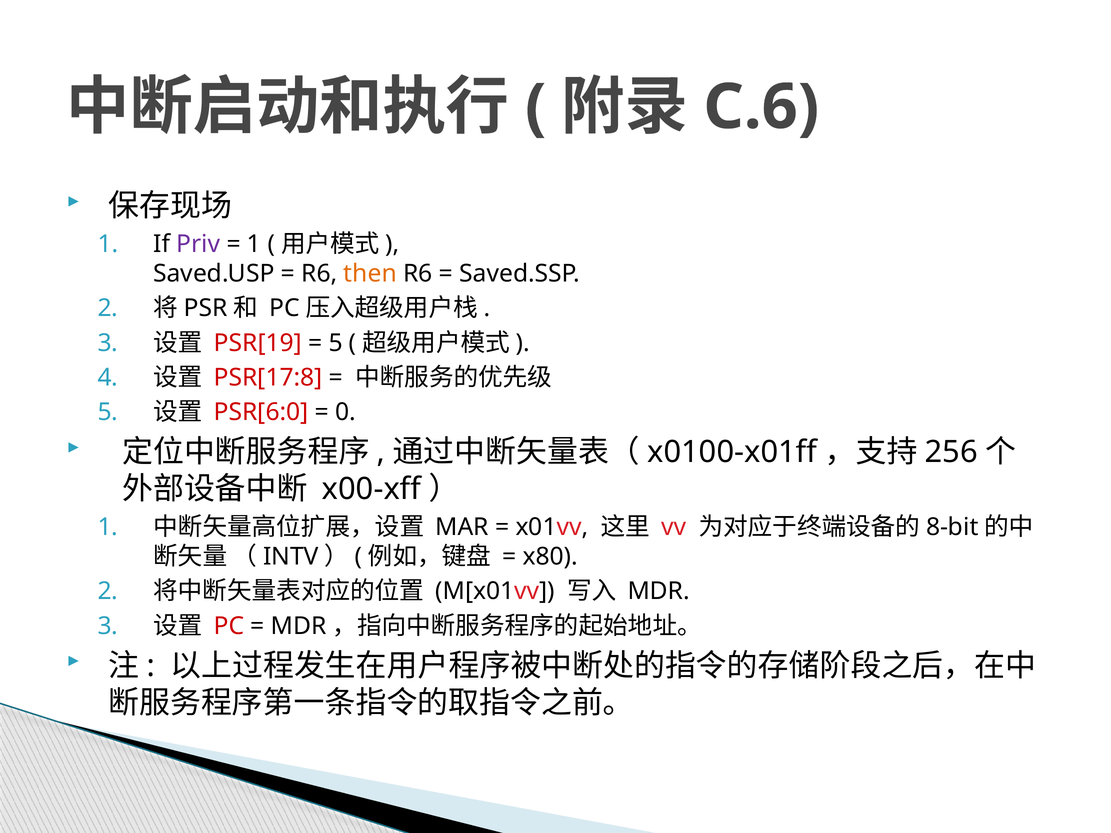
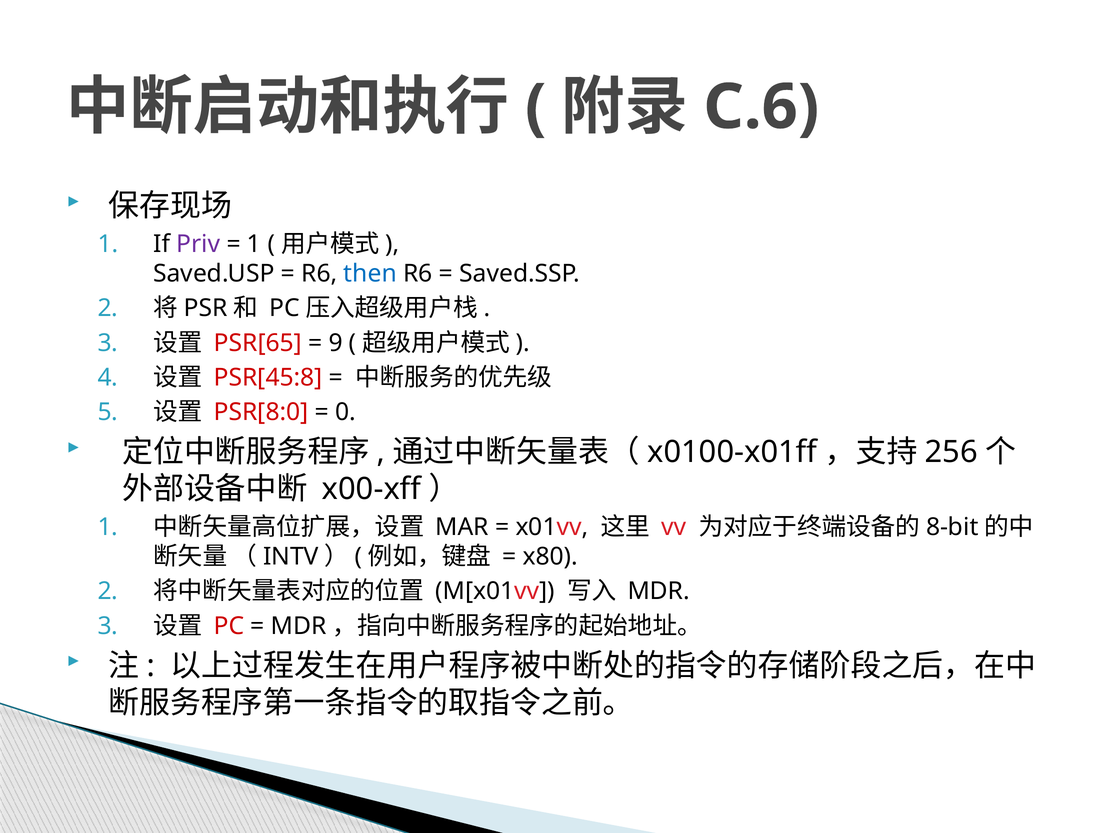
then colour: orange -> blue
PSR[19: PSR[19 -> PSR[65
5 at (336, 343): 5 -> 9
PSR[17:8: PSR[17:8 -> PSR[45:8
PSR[6:0: PSR[6:0 -> PSR[8:0
